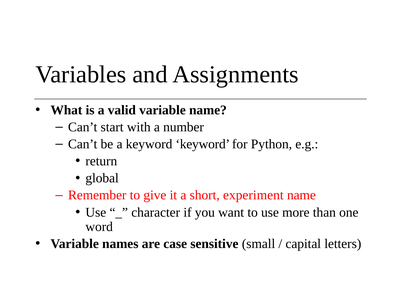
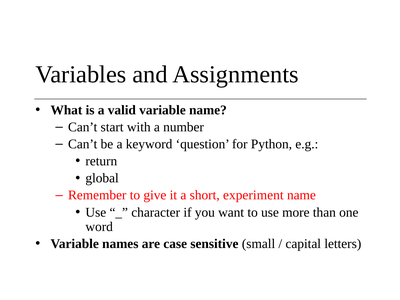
keyword keyword: keyword -> question
